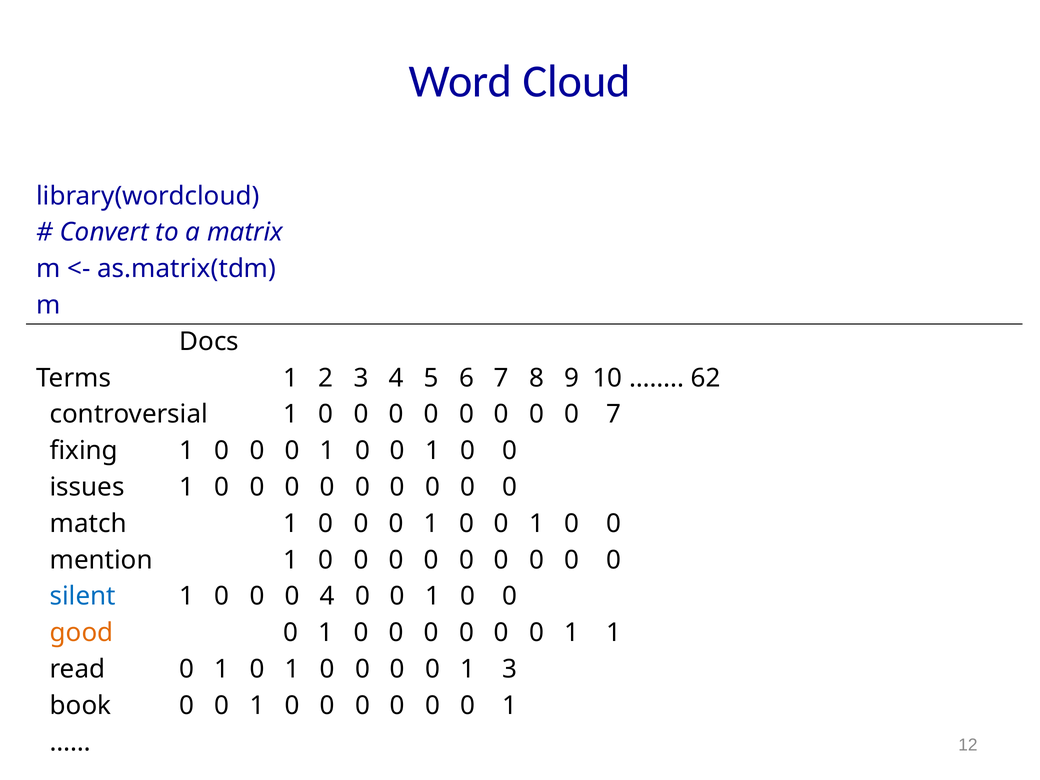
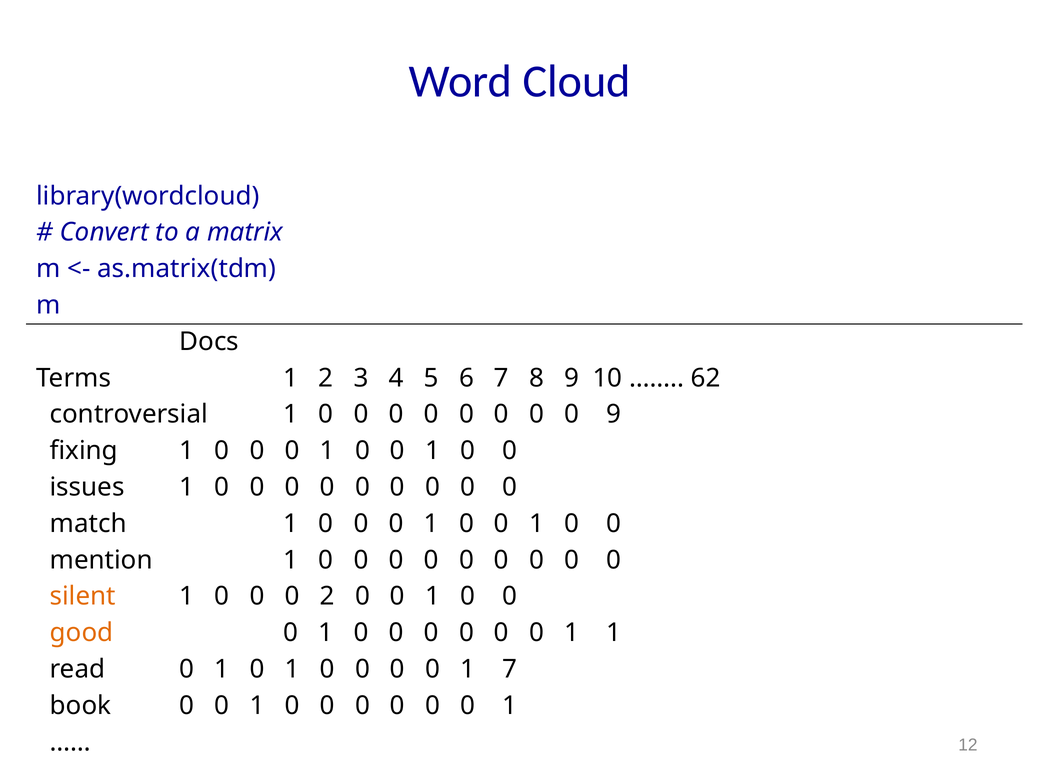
0 7: 7 -> 9
silent colour: blue -> orange
0 4: 4 -> 2
1 3: 3 -> 7
